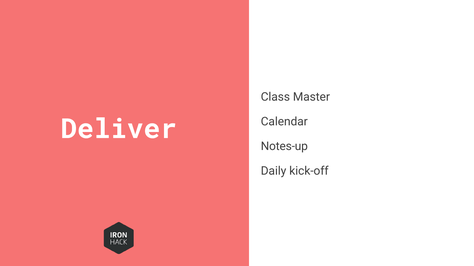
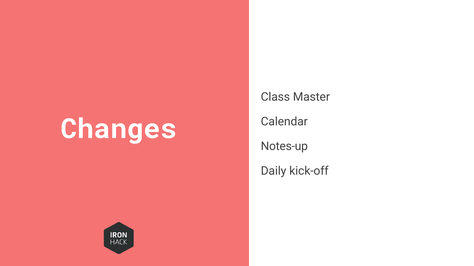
Deliver: Deliver -> Changes
